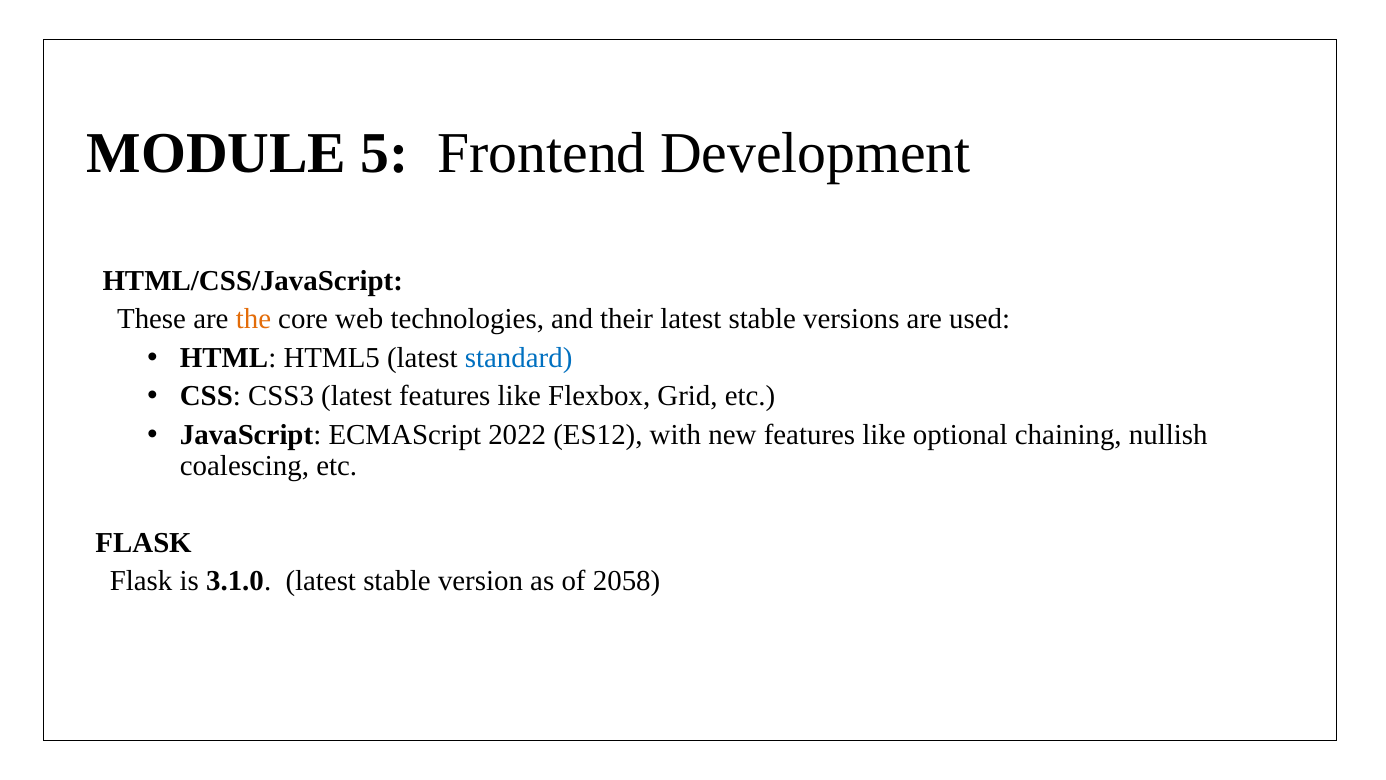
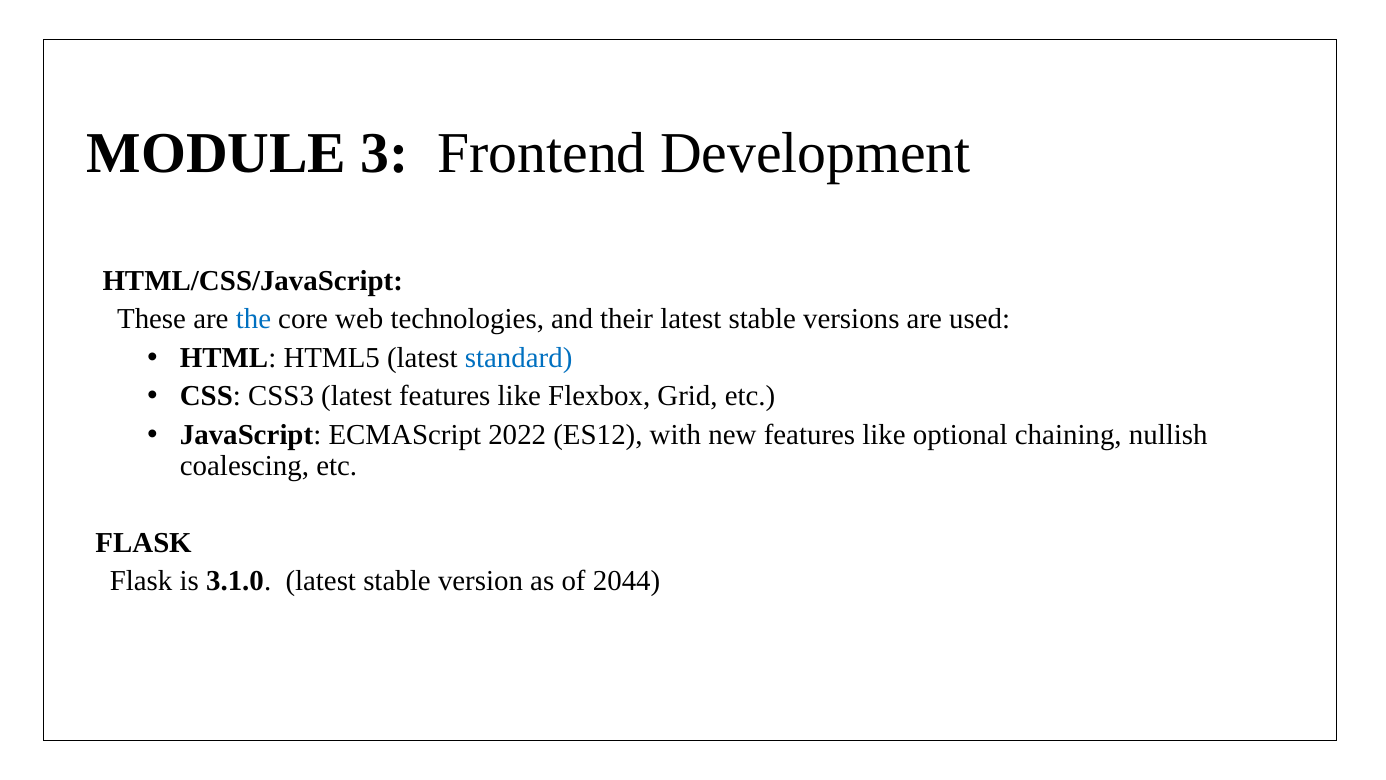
5: 5 -> 3
the colour: orange -> blue
2058: 2058 -> 2044
